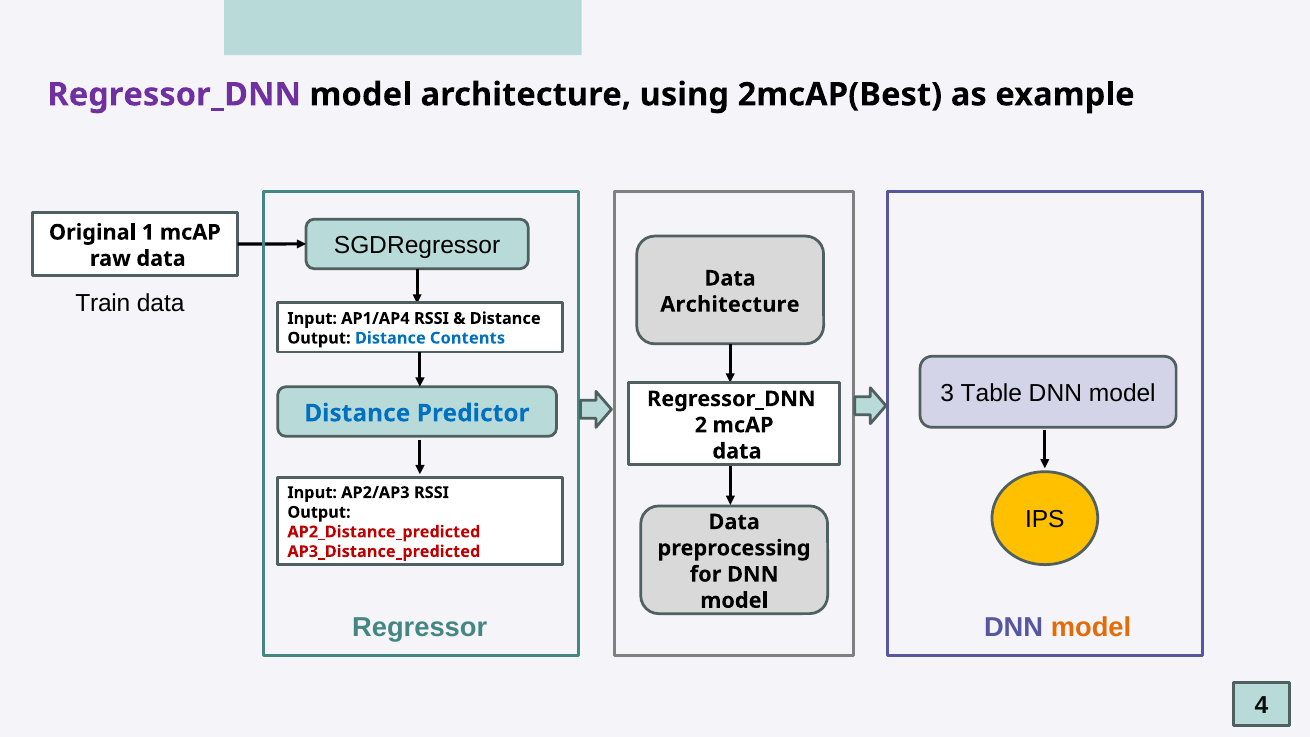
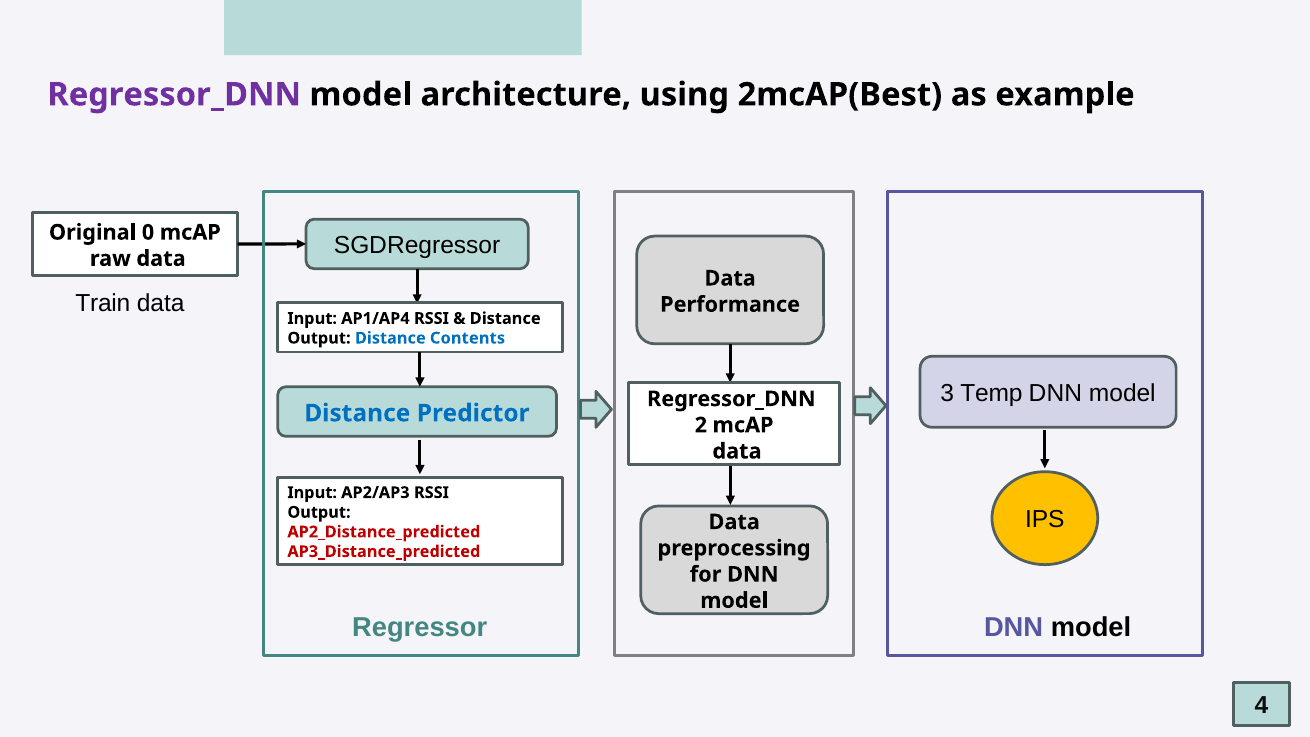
1: 1 -> 0
Architecture at (730, 304): Architecture -> Performance
Table: Table -> Temp
model at (1091, 627) colour: orange -> black
